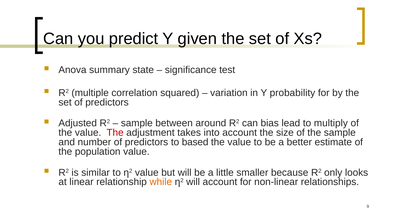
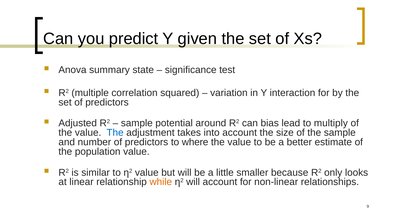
probability: probability -> interaction
between: between -> potential
The at (115, 133) colour: red -> blue
based: based -> where
